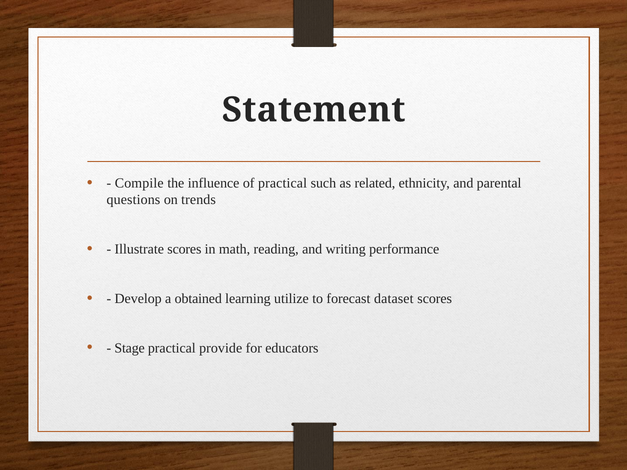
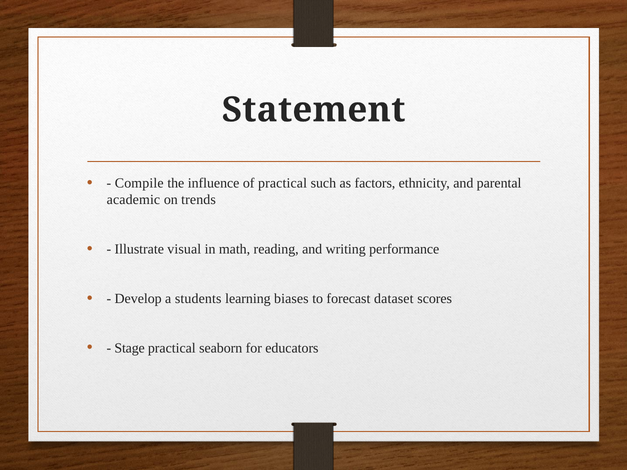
related: related -> factors
questions: questions -> academic
Illustrate scores: scores -> visual
obtained: obtained -> students
utilize: utilize -> biases
provide: provide -> seaborn
